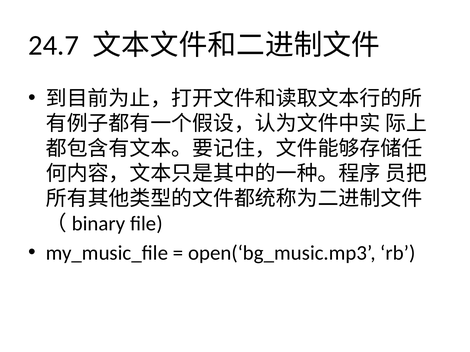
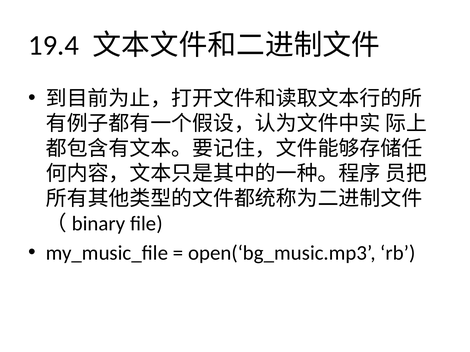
24.7: 24.7 -> 19.4
